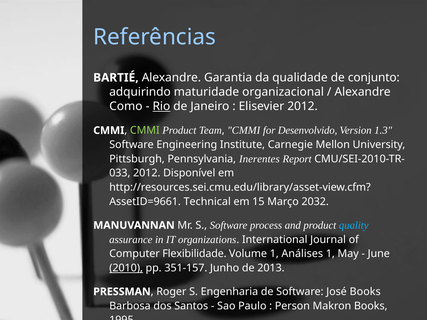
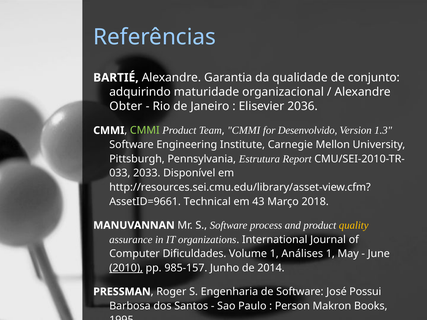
Como: Como -> Obter
Rio underline: present -> none
Elisevier 2012: 2012 -> 2036
Inerentes: Inerentes -> Estrutura
2012 at (147, 173): 2012 -> 2033
15: 15 -> 43
2032: 2032 -> 2018
quality colour: light blue -> yellow
Flexibilidade: Flexibilidade -> Dificuldades
351-157: 351-157 -> 985-157
2013: 2013 -> 2014
José Books: Books -> Possui
